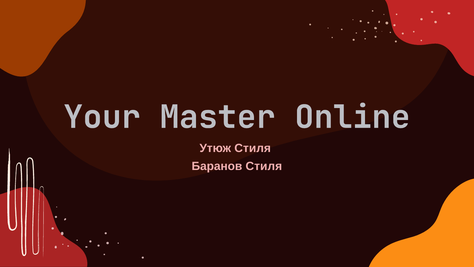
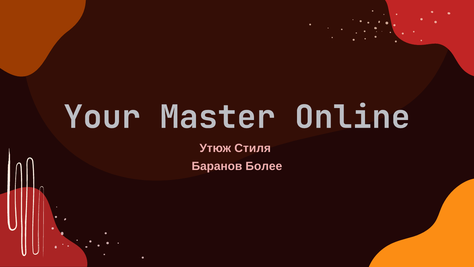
Баранов Стиля: Стиля -> Более
